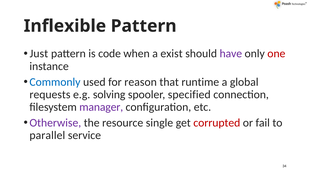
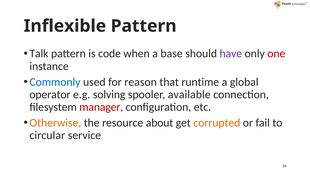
Just: Just -> Talk
exist: exist -> base
requests: requests -> operator
specified: specified -> available
manager colour: purple -> red
Otherwise colour: purple -> orange
single: single -> about
corrupted colour: red -> orange
parallel: parallel -> circular
